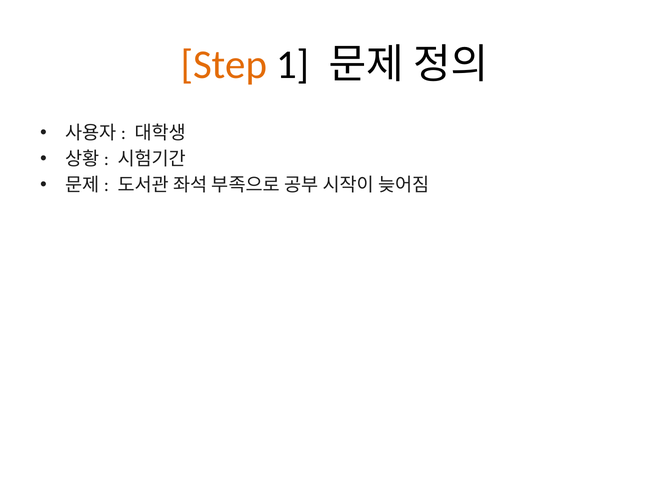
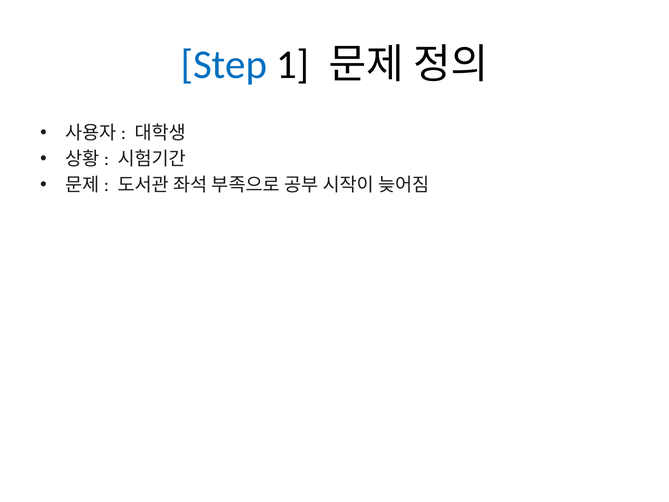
Step colour: orange -> blue
